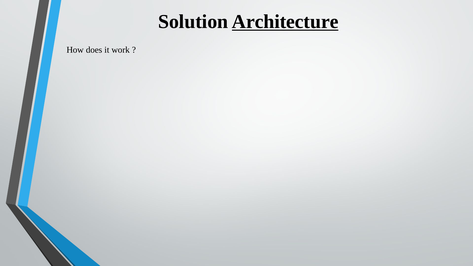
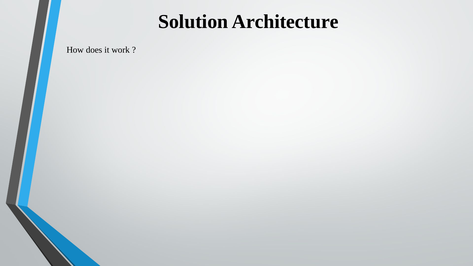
Architecture underline: present -> none
